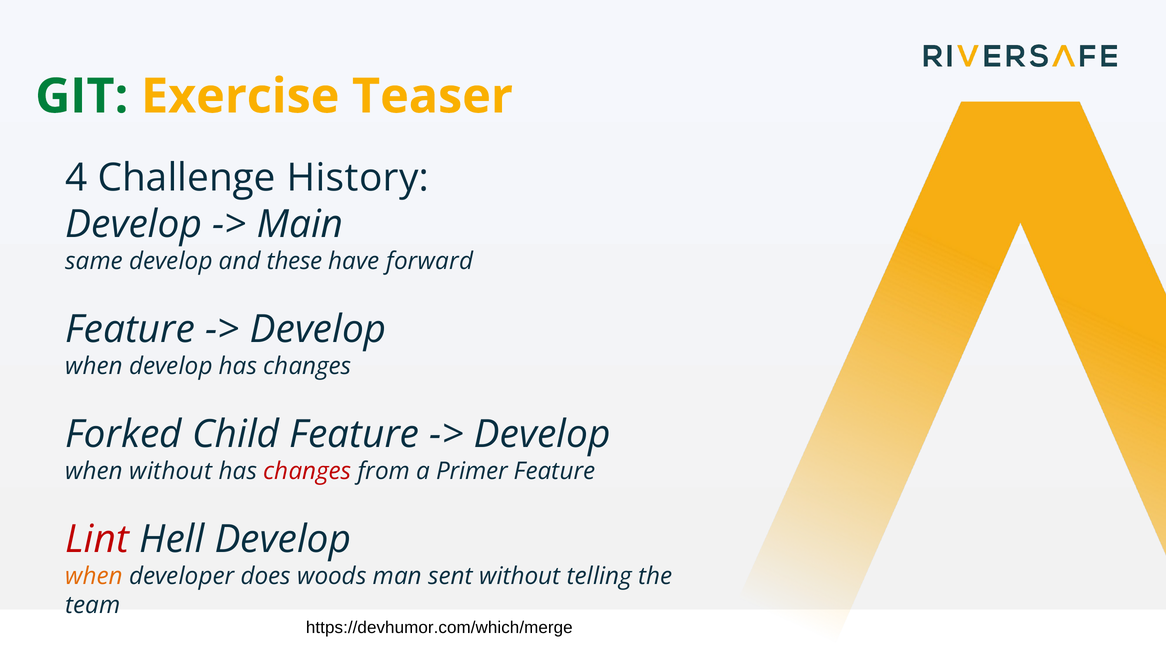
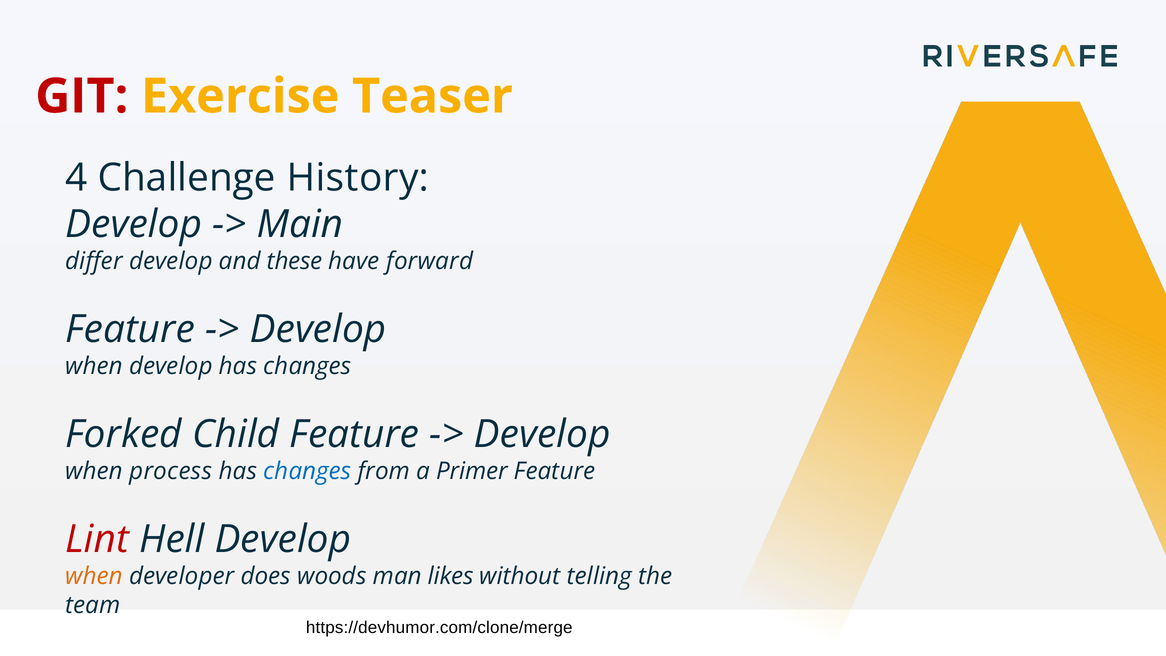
GIT colour: green -> red
same: same -> differ
when without: without -> process
changes at (307, 471) colour: red -> blue
sent: sent -> likes
https://devhumor.com/which/merge: https://devhumor.com/which/merge -> https://devhumor.com/clone/merge
